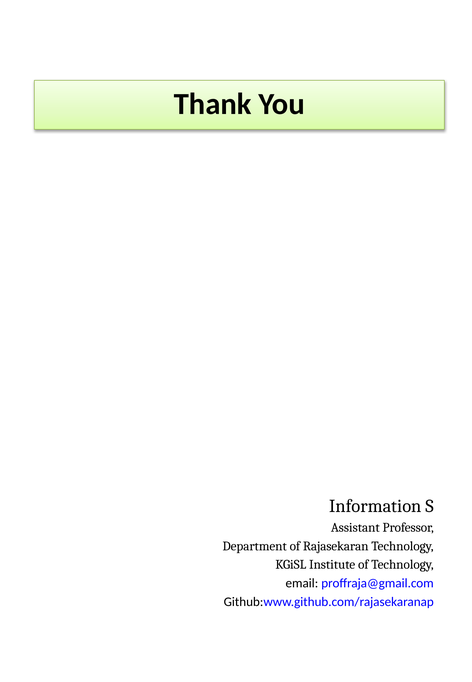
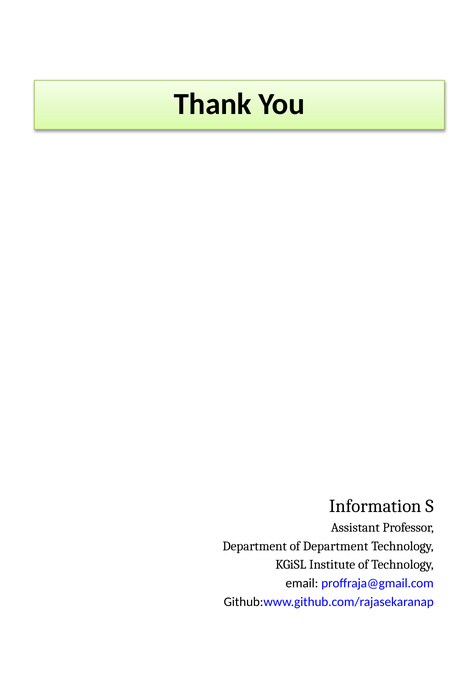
of Rajasekaran: Rajasekaran -> Department
